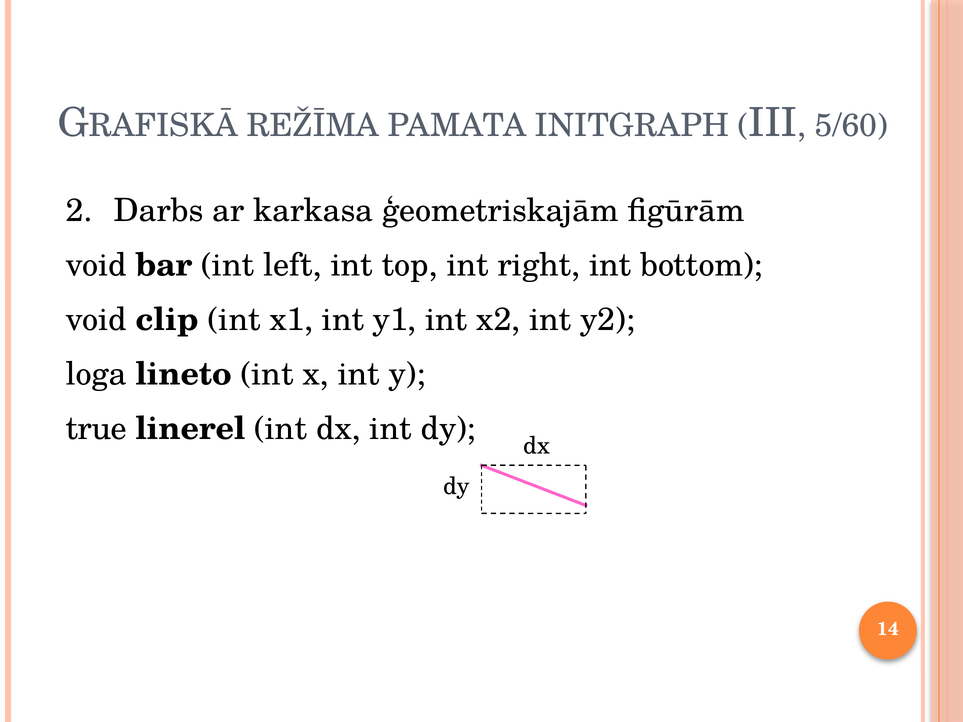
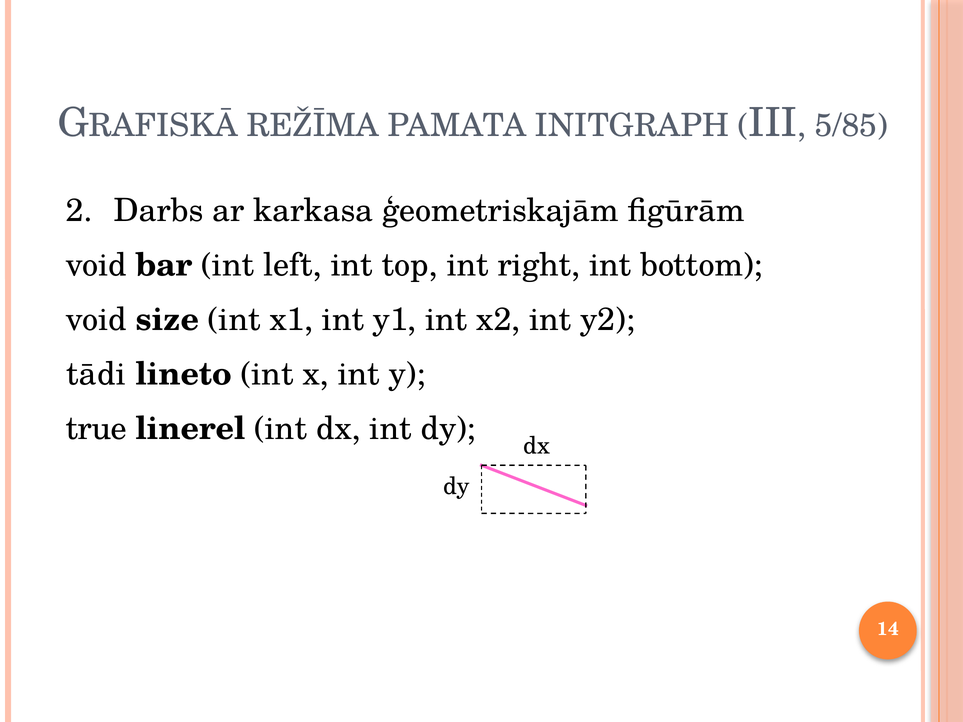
5/60: 5/60 -> 5/85
clip: clip -> size
loga: loga -> tādi
